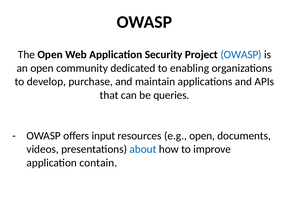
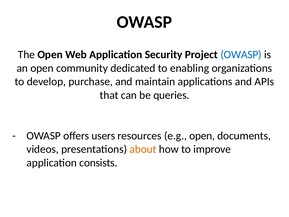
input: input -> users
about colour: blue -> orange
contain: contain -> consists
